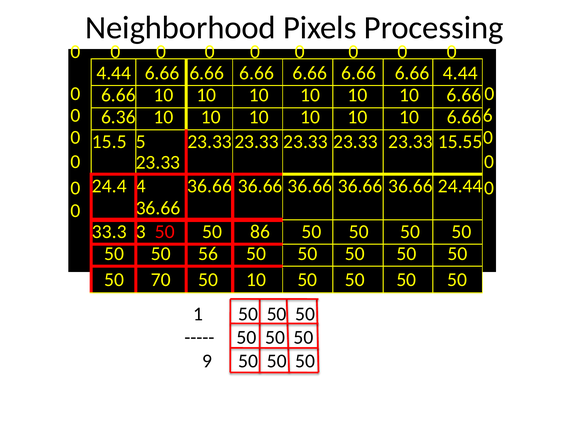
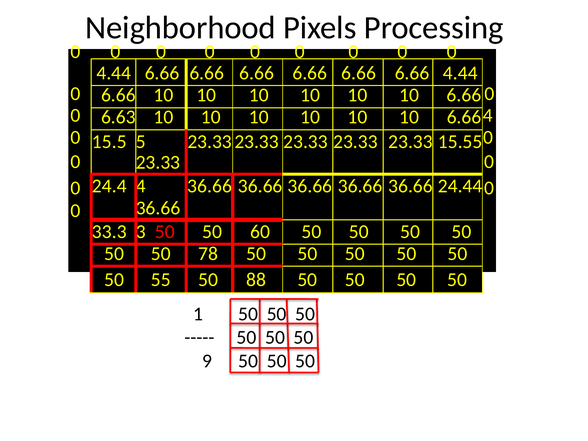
0 6: 6 -> 4
6.36: 6.36 -> 6.63
86: 86 -> 60
56: 56 -> 78
70: 70 -> 55
50 10: 10 -> 88
